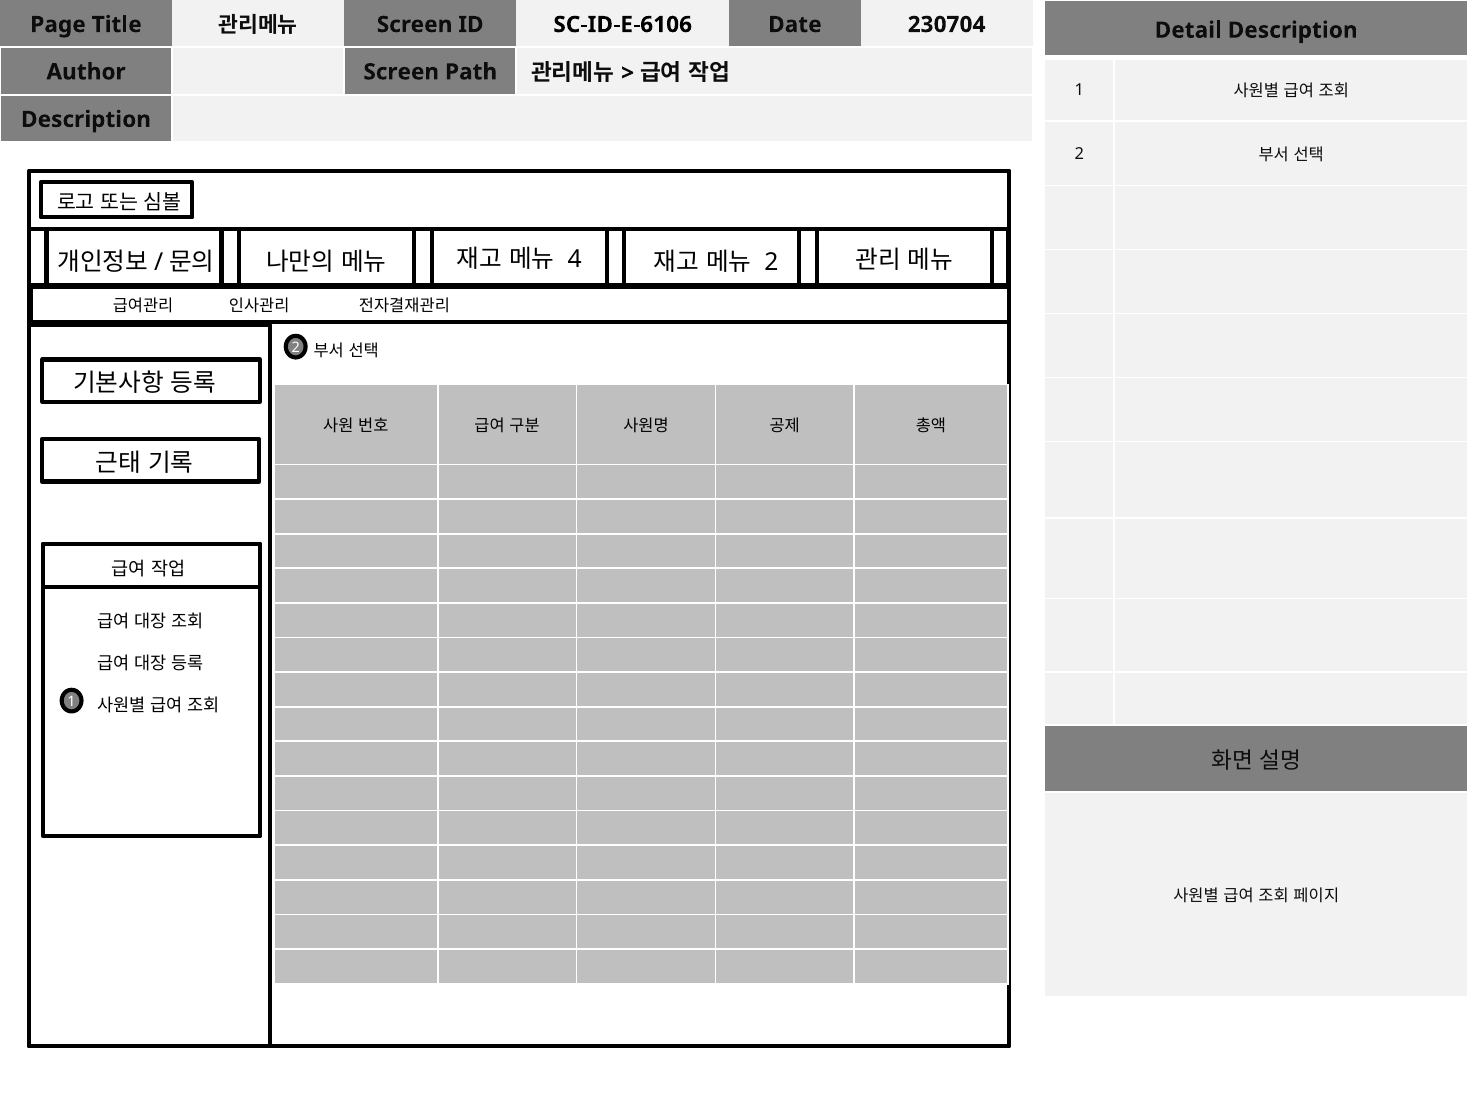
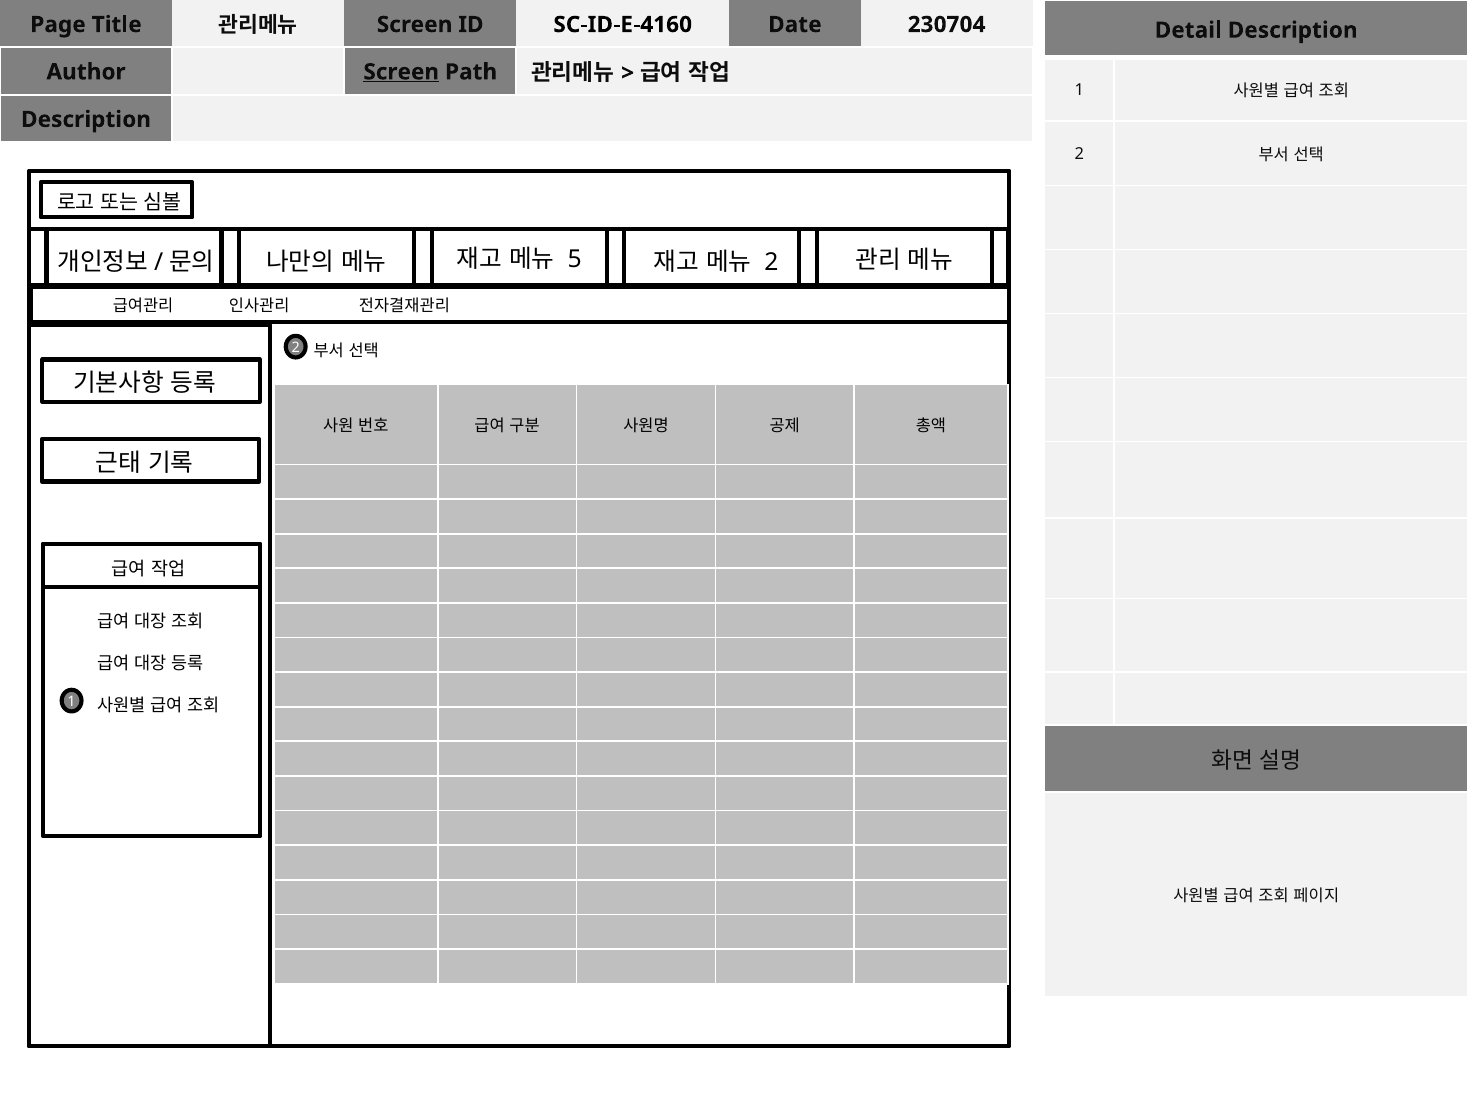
SC-ID-E-6106: SC-ID-E-6106 -> SC-ID-E-4160
Screen at (401, 72) underline: none -> present
4: 4 -> 5
